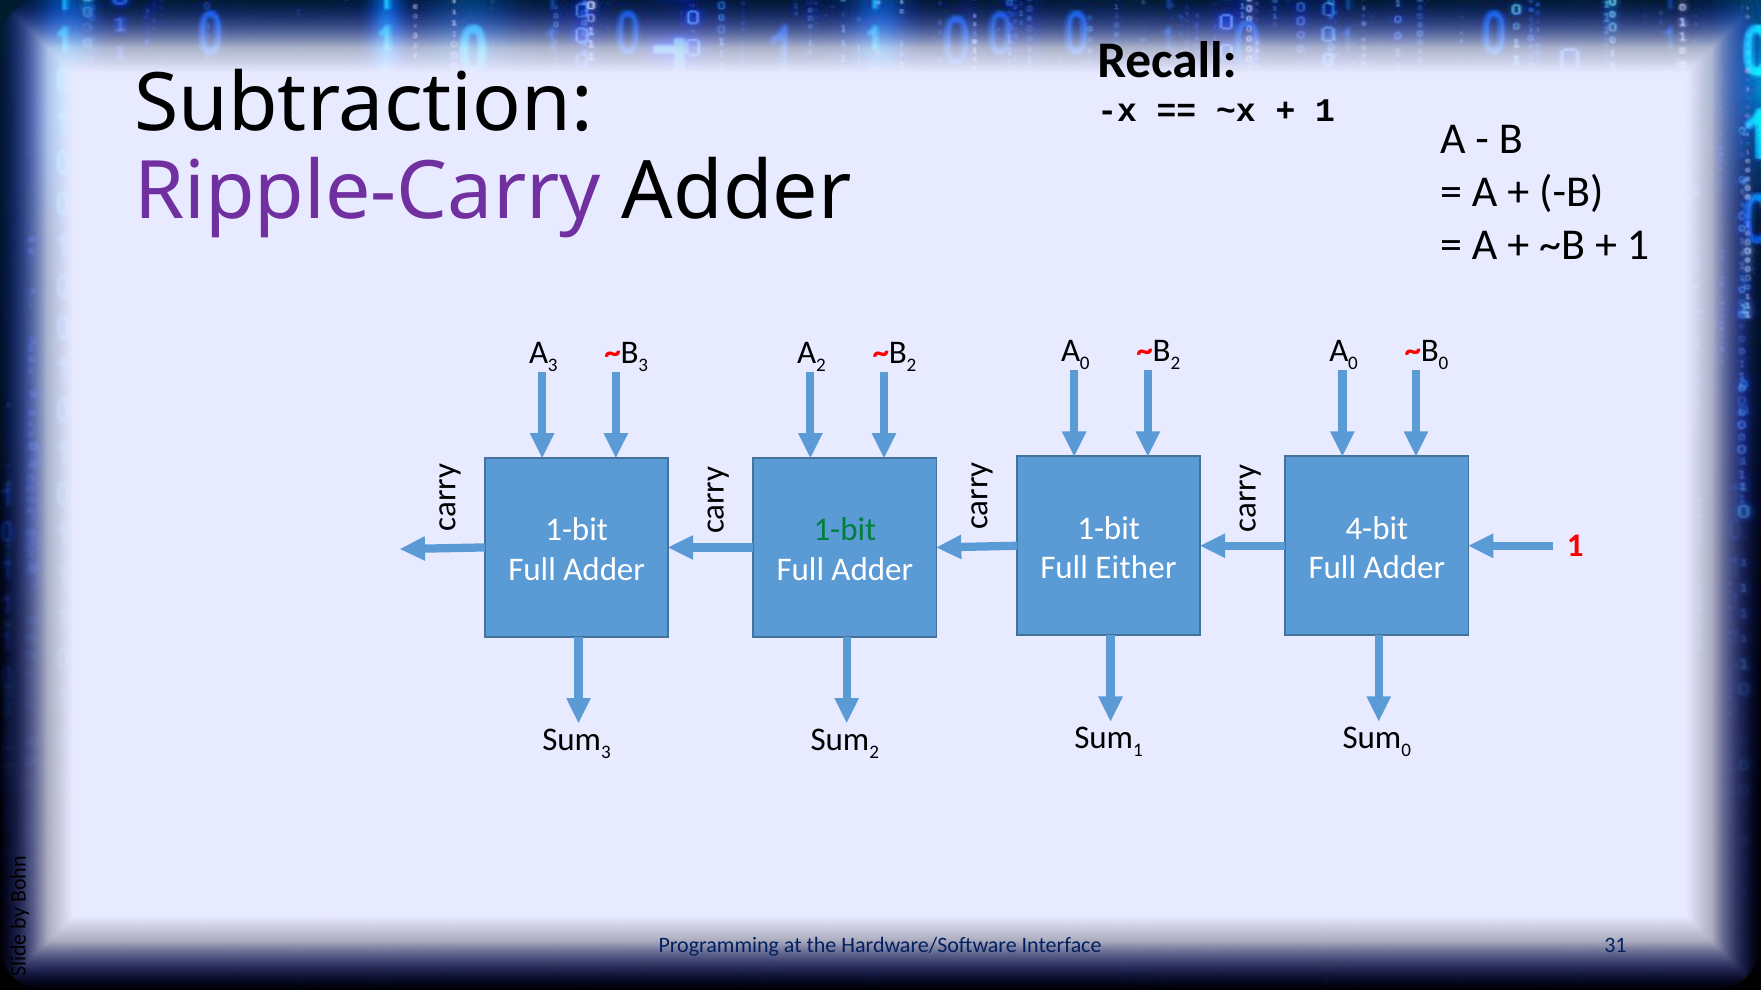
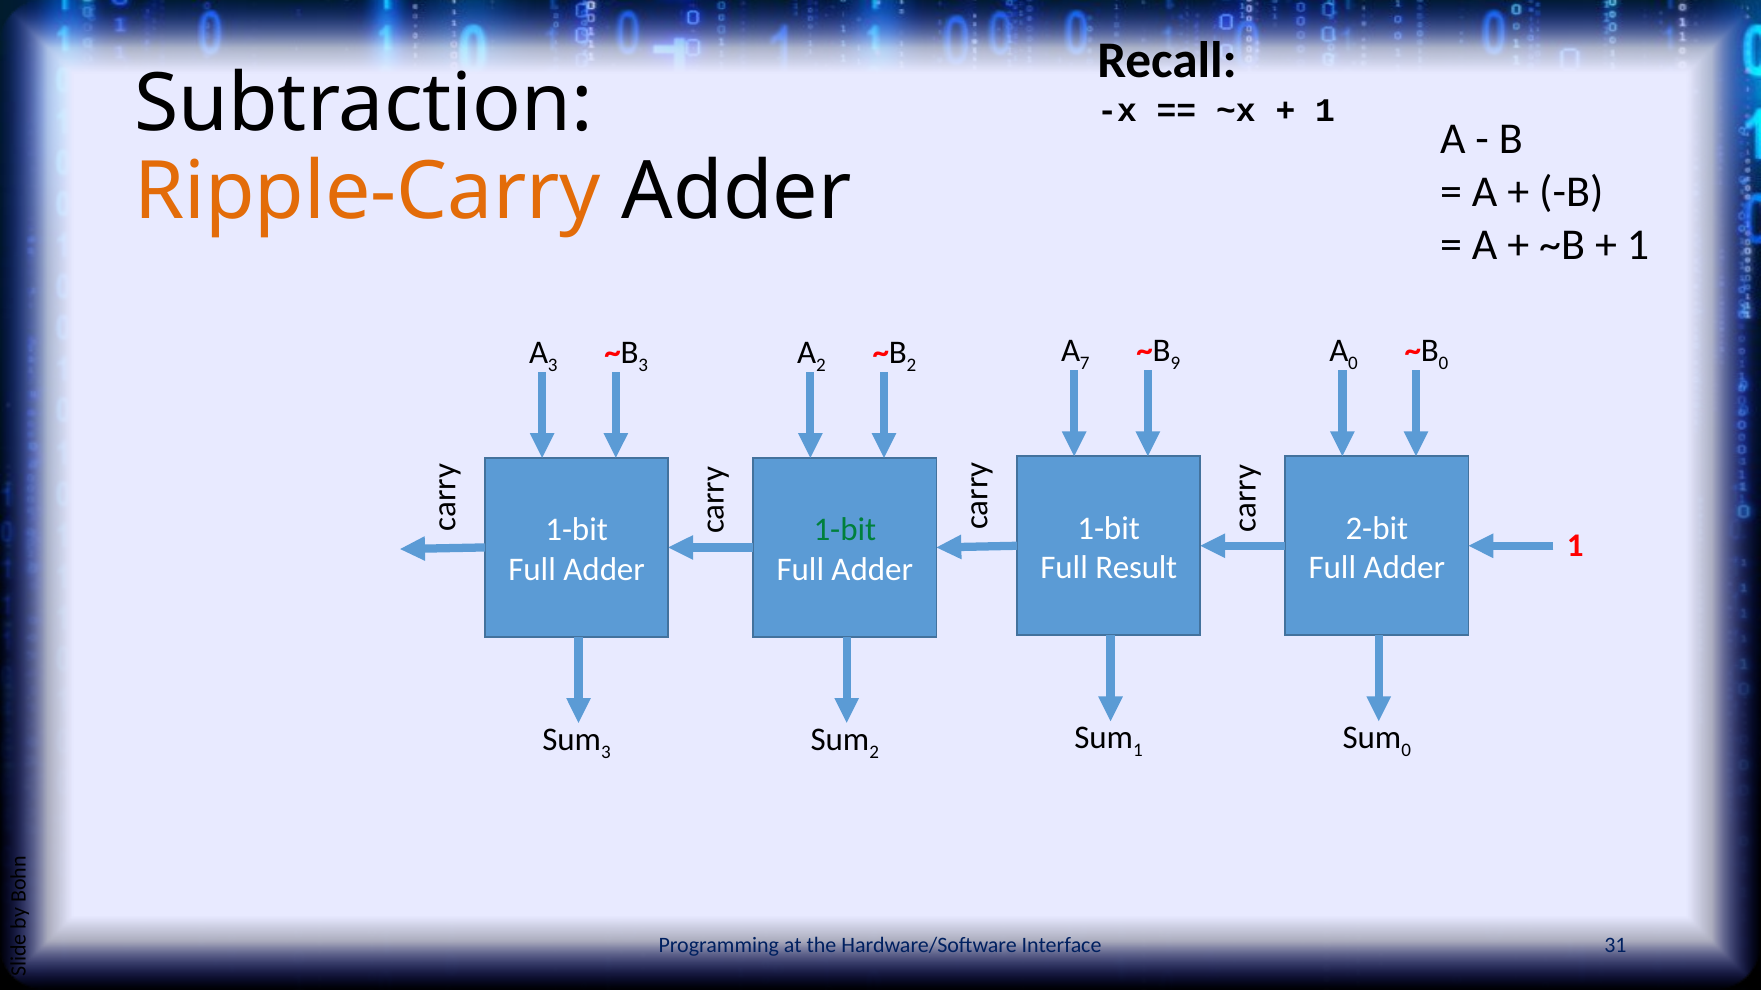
Ripple-Carry colour: purple -> orange
0 at (1085, 364): 0 -> 7
2 at (1175, 364): 2 -> 9
4-bit: 4-bit -> 2-bit
Either: Either -> Result
